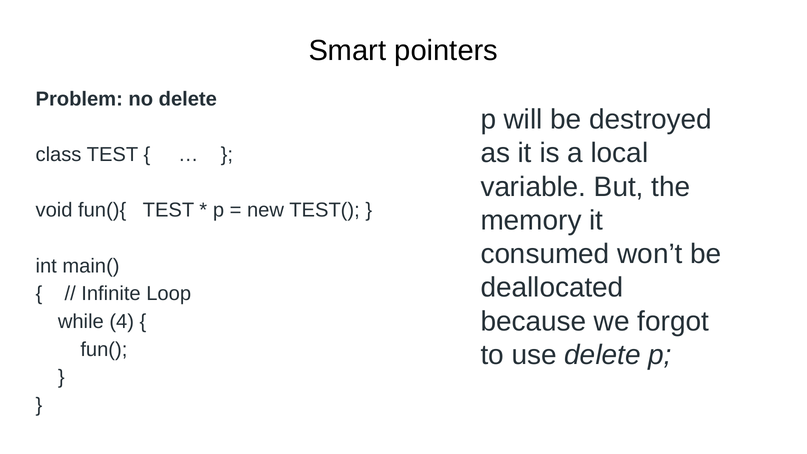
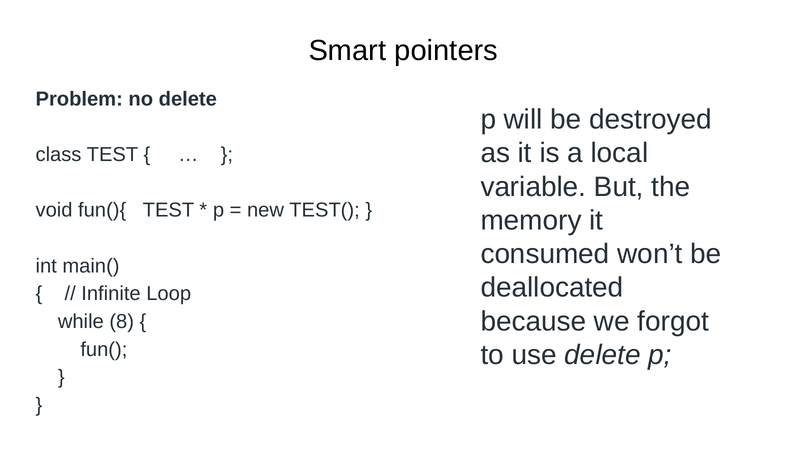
4: 4 -> 8
